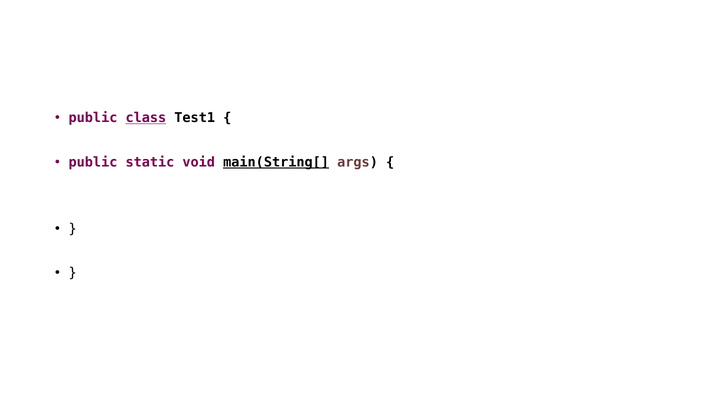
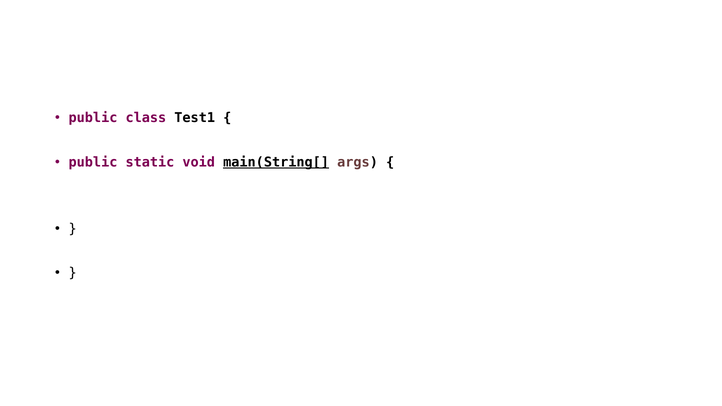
class underline: present -> none
